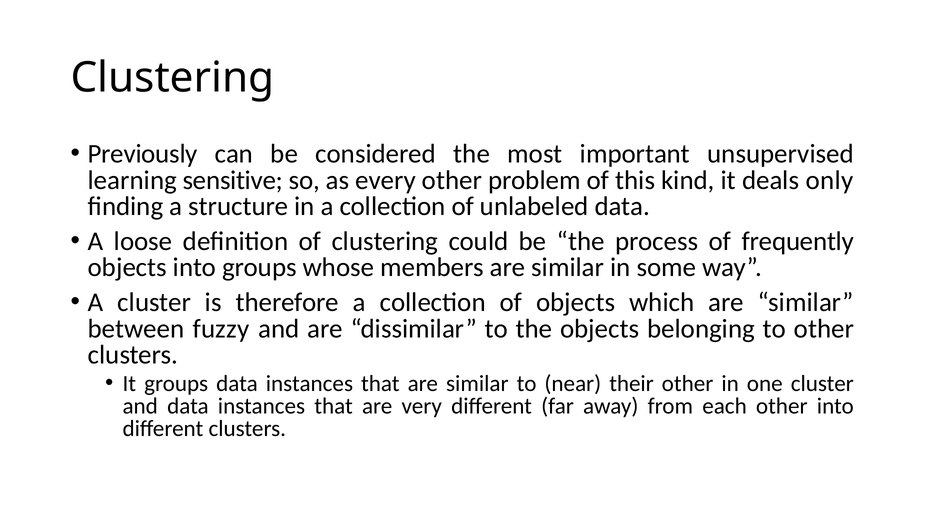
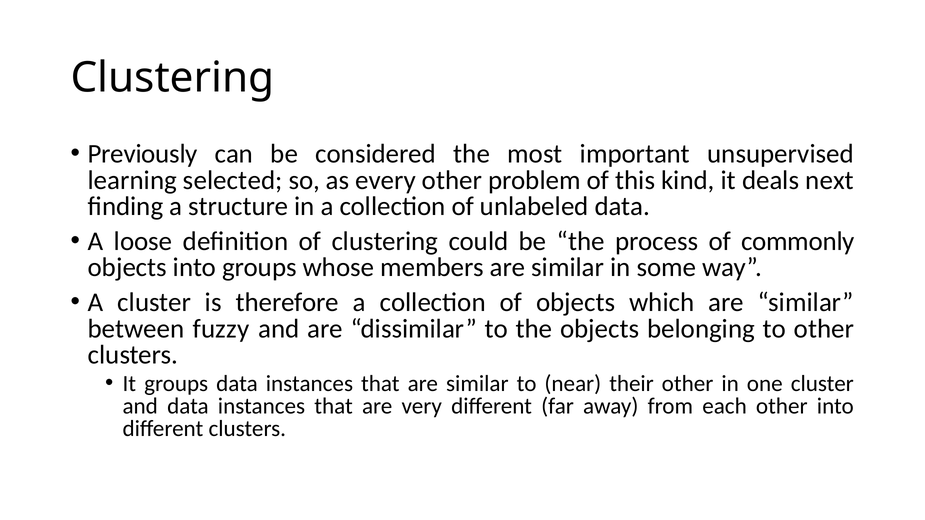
sensitive: sensitive -> selected
only: only -> next
frequently: frequently -> commonly
